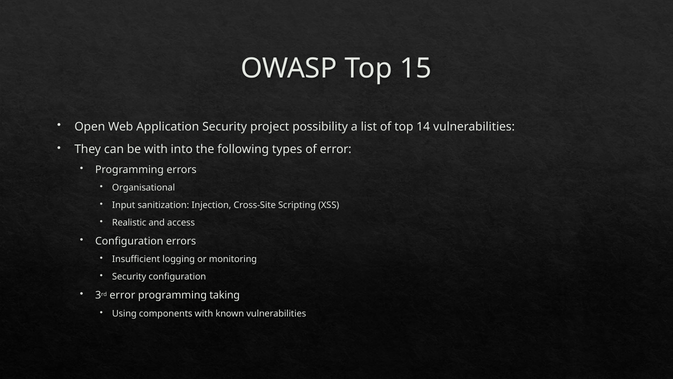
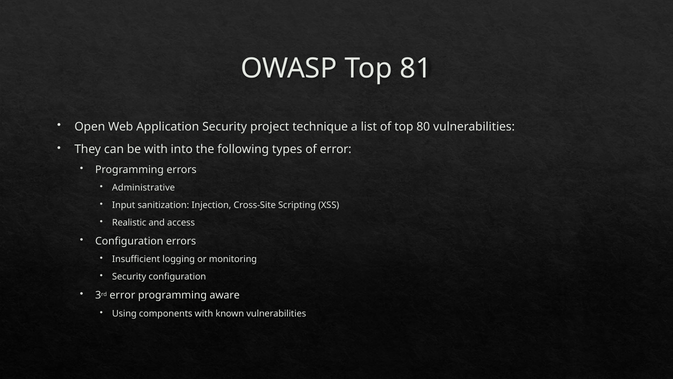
15: 15 -> 81
possibility: possibility -> technique
14: 14 -> 80
Organisational: Organisational -> Administrative
taking: taking -> aware
